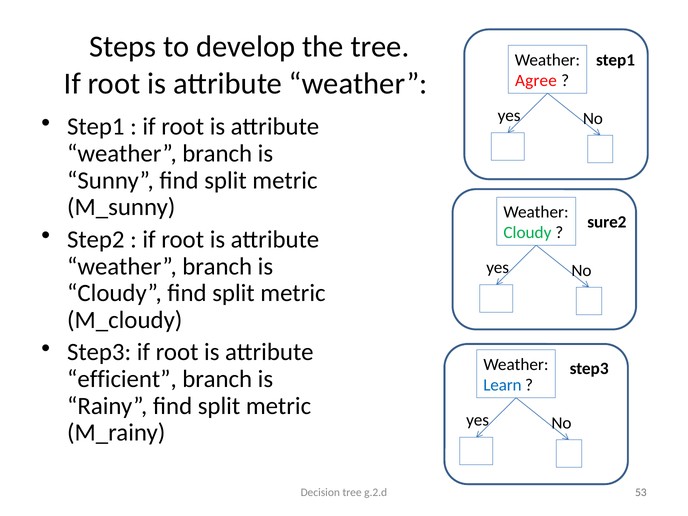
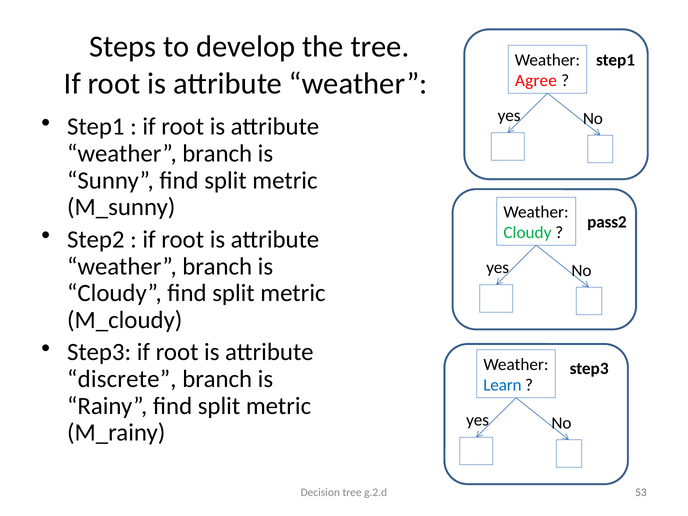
sure2: sure2 -> pass2
efficient: efficient -> discrete
